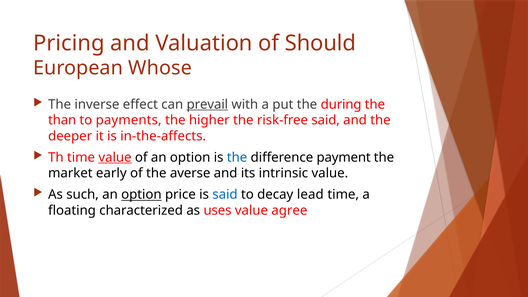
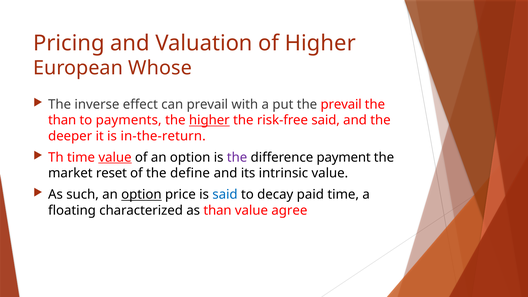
of Should: Should -> Higher
prevail at (207, 104) underline: present -> none
the during: during -> prevail
higher at (209, 120) underline: none -> present
in-the-affects: in-the-affects -> in-the-return
the at (237, 157) colour: blue -> purple
early: early -> reset
averse: averse -> define
lead: lead -> paid
as uses: uses -> than
